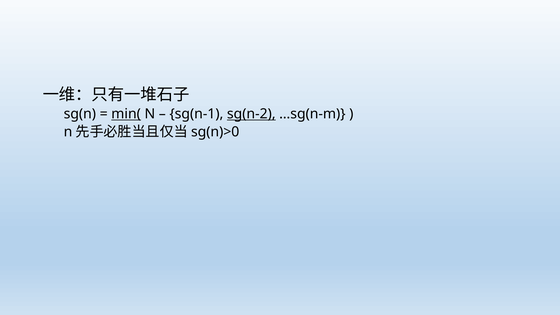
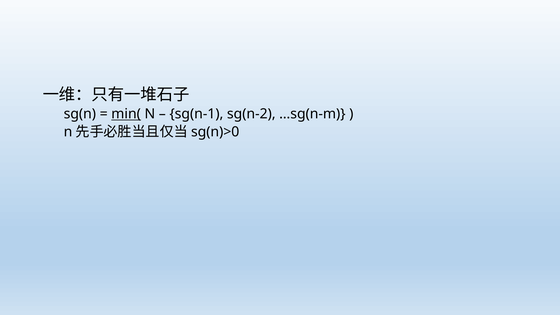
sg(n-2 underline: present -> none
